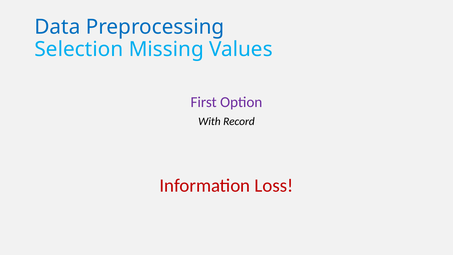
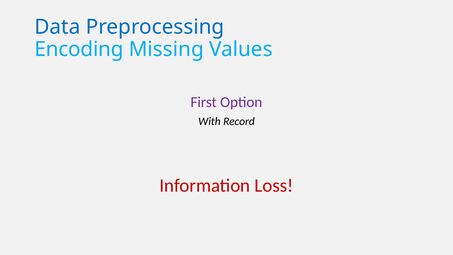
Selection: Selection -> Encoding
